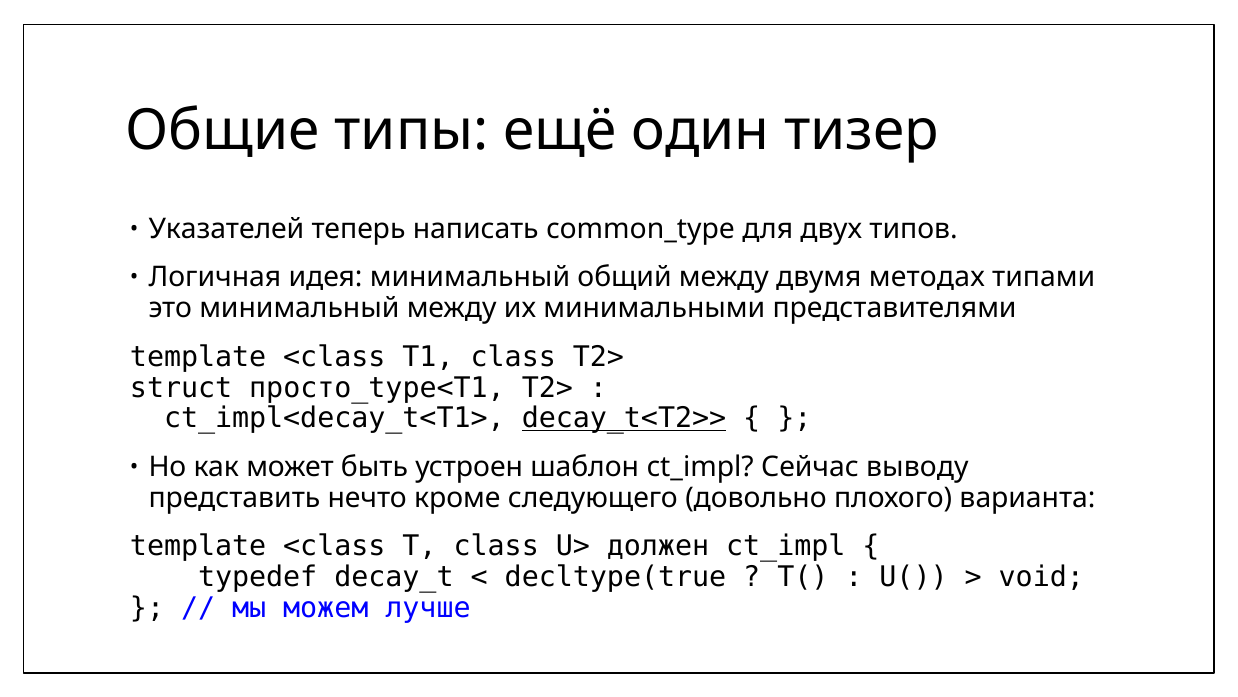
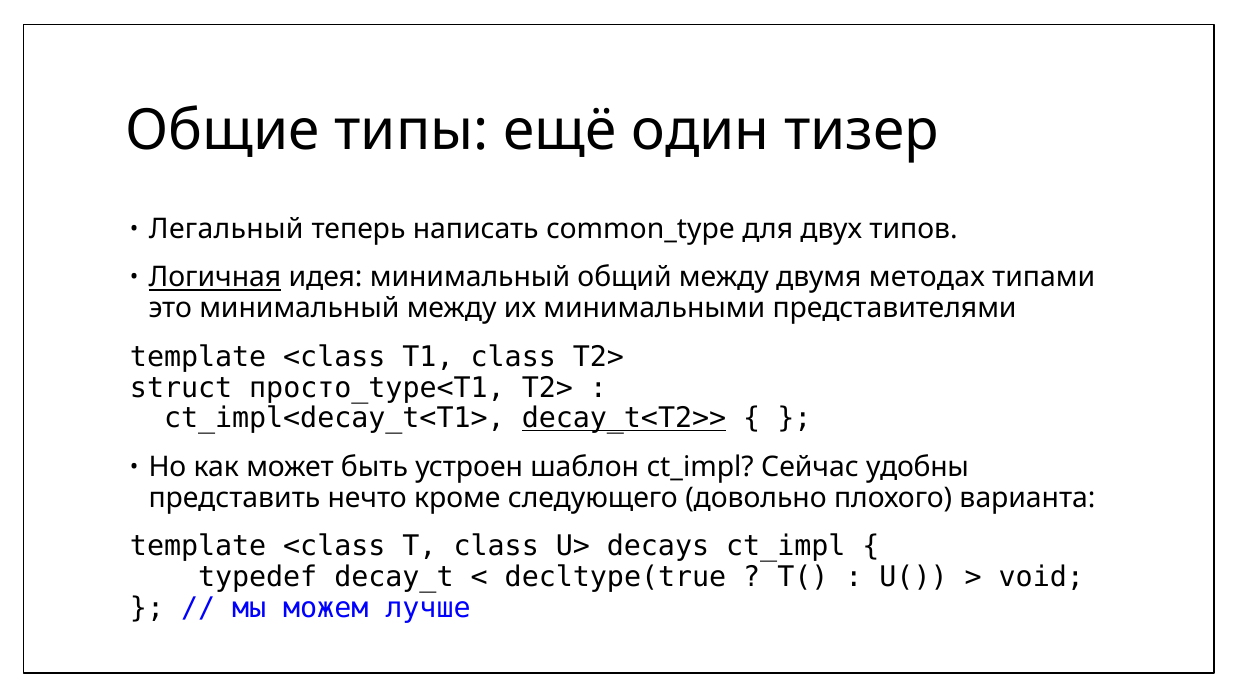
Указателей: Указателей -> Легальный
Логичная underline: none -> present
выводу: выводу -> удобны
должен: должен -> decays
